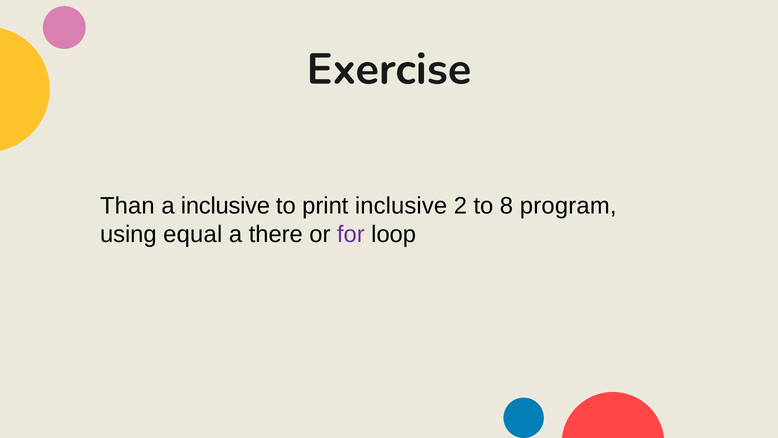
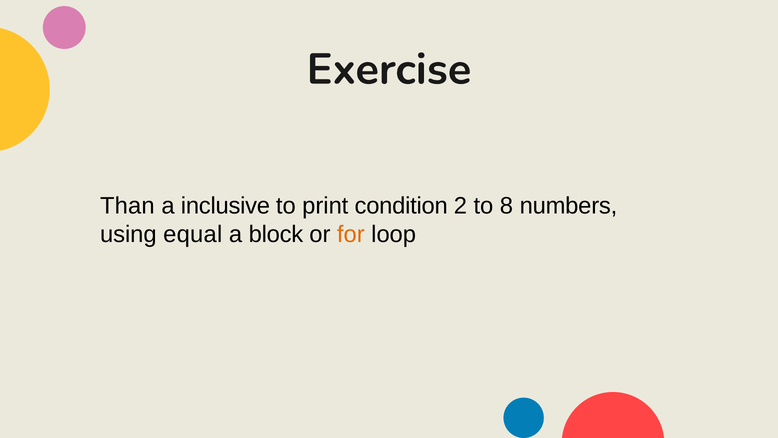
print inclusive: inclusive -> condition
program: program -> numbers
there: there -> block
for colour: purple -> orange
